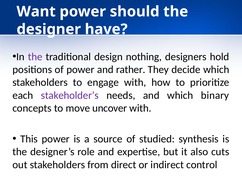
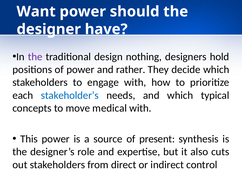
stakeholder’s colour: purple -> blue
binary: binary -> typical
uncover: uncover -> medical
studied: studied -> present
